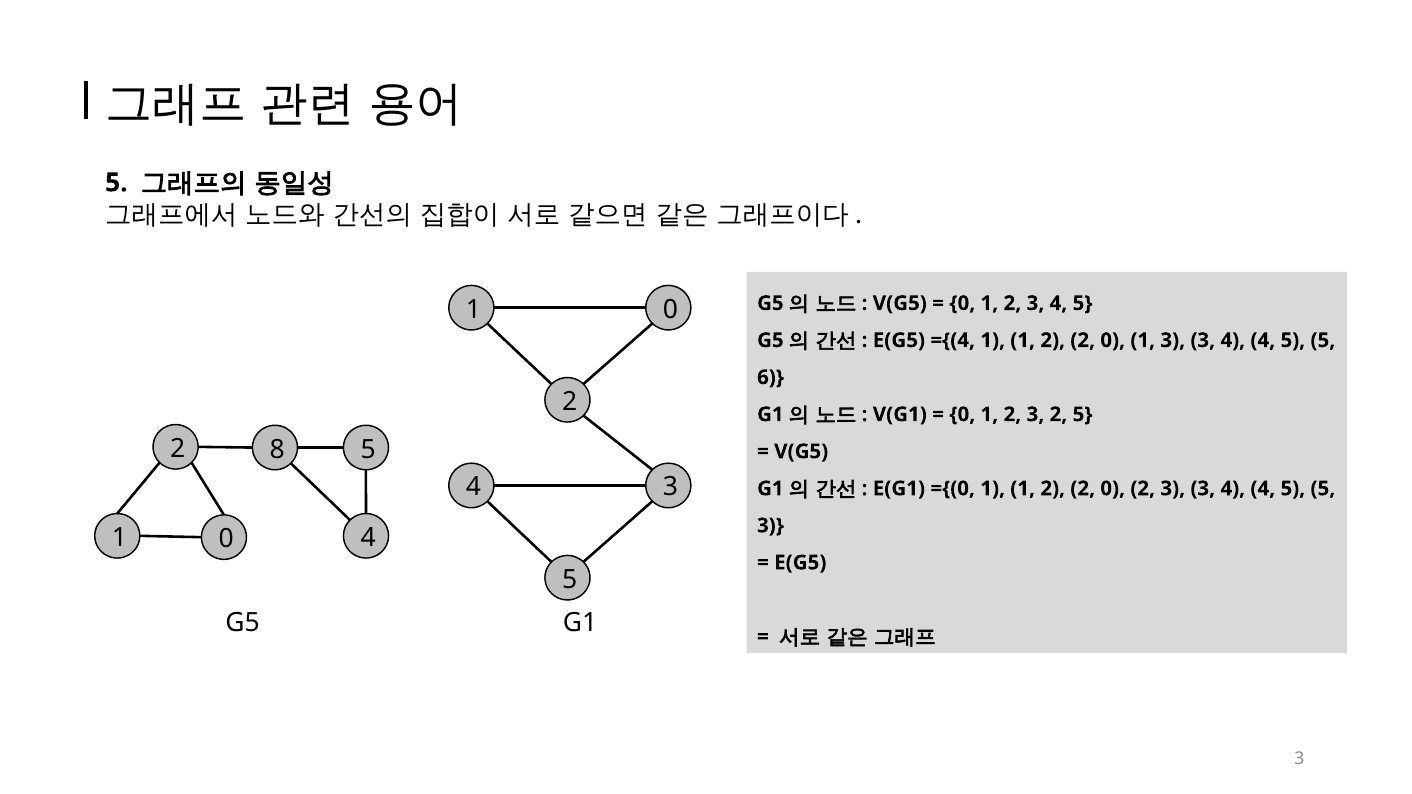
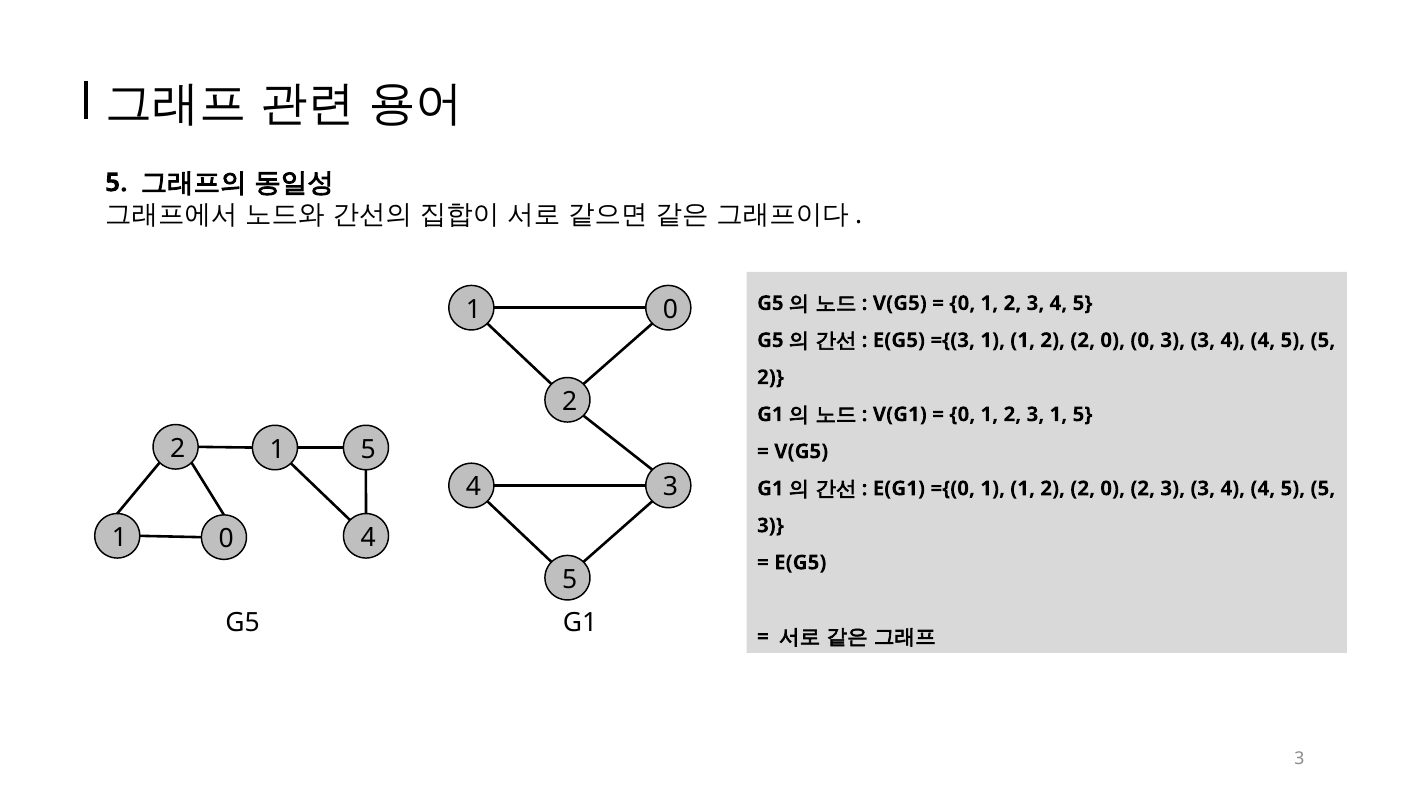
={(4: ={(4 -> ={(3
2 0 1: 1 -> 0
6 at (770, 377): 6 -> 2
3 2: 2 -> 1
2 8: 8 -> 1
